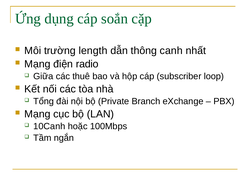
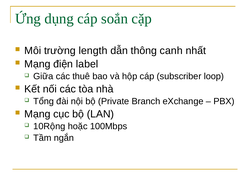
radio: radio -> label
10Canh: 10Canh -> 10Rộng
